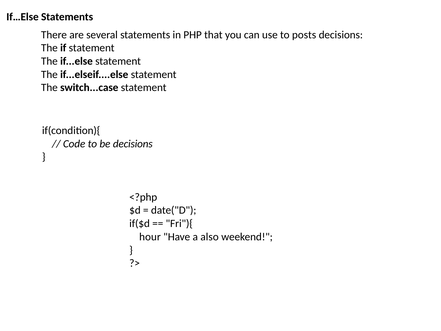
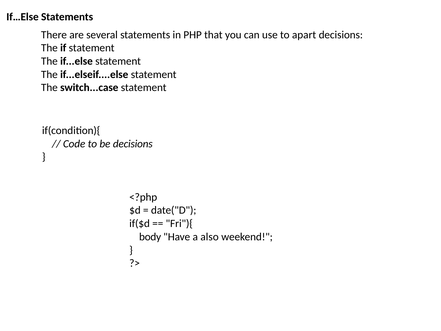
posts: posts -> apart
hour: hour -> body
